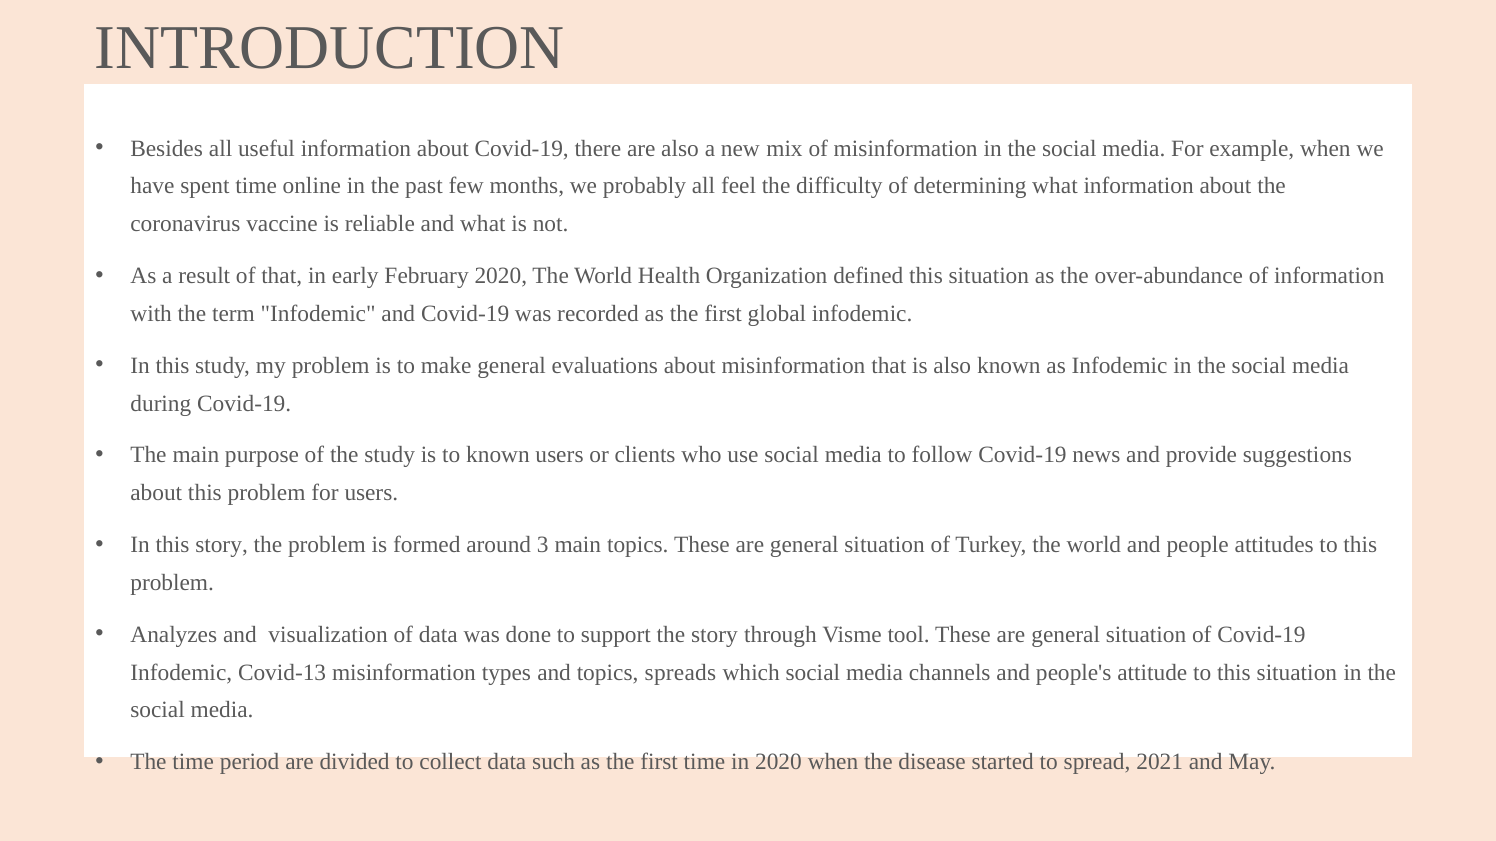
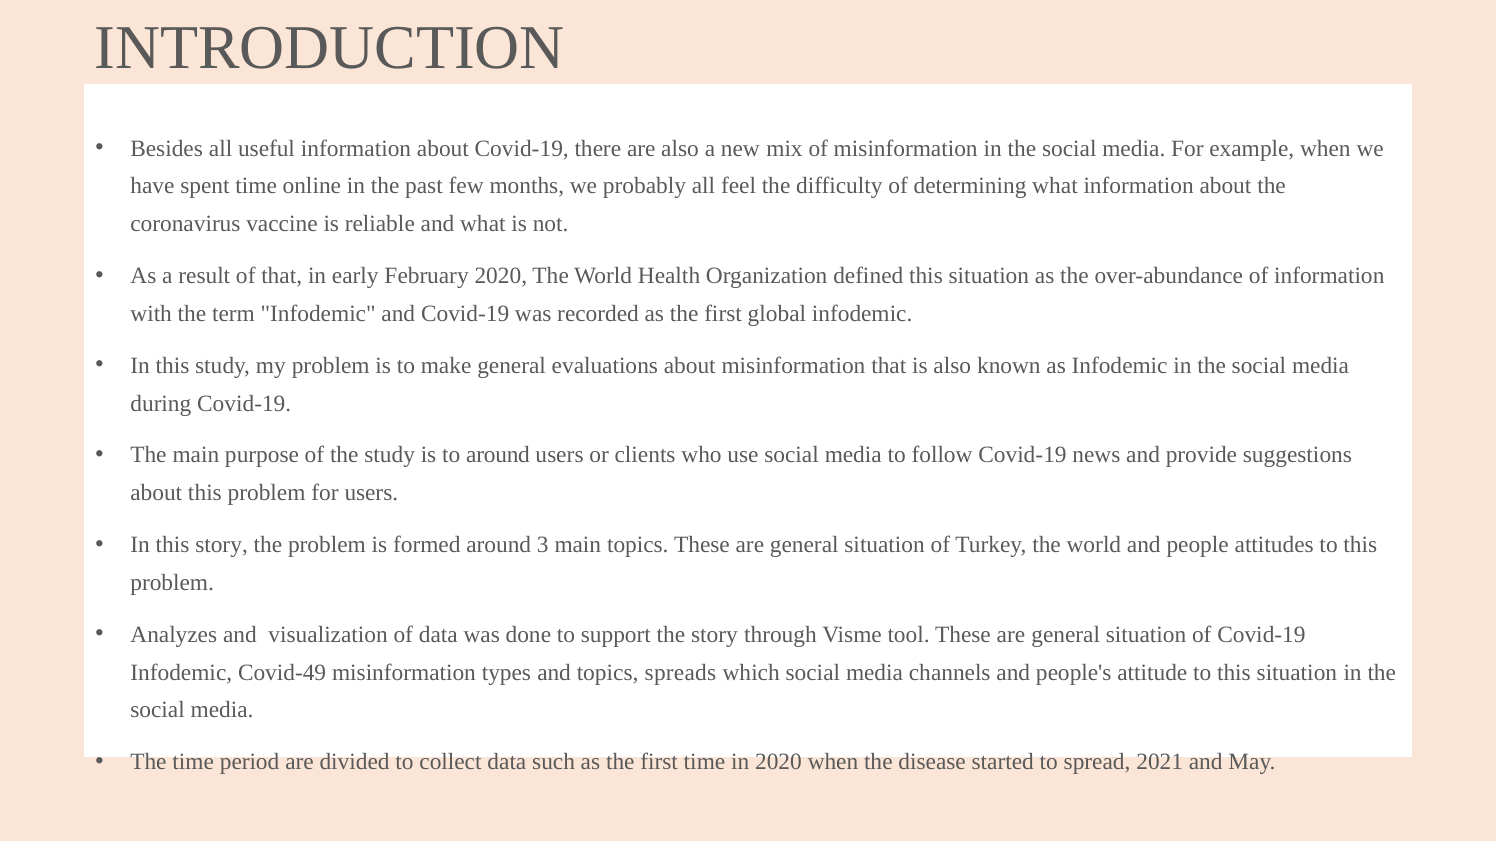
to known: known -> around
Covid-13: Covid-13 -> Covid-49
